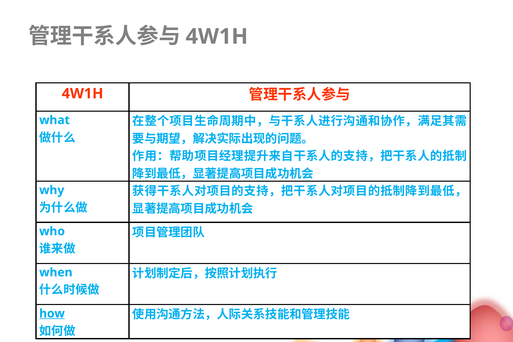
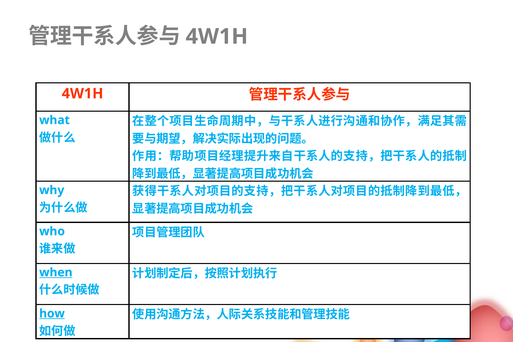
when underline: none -> present
